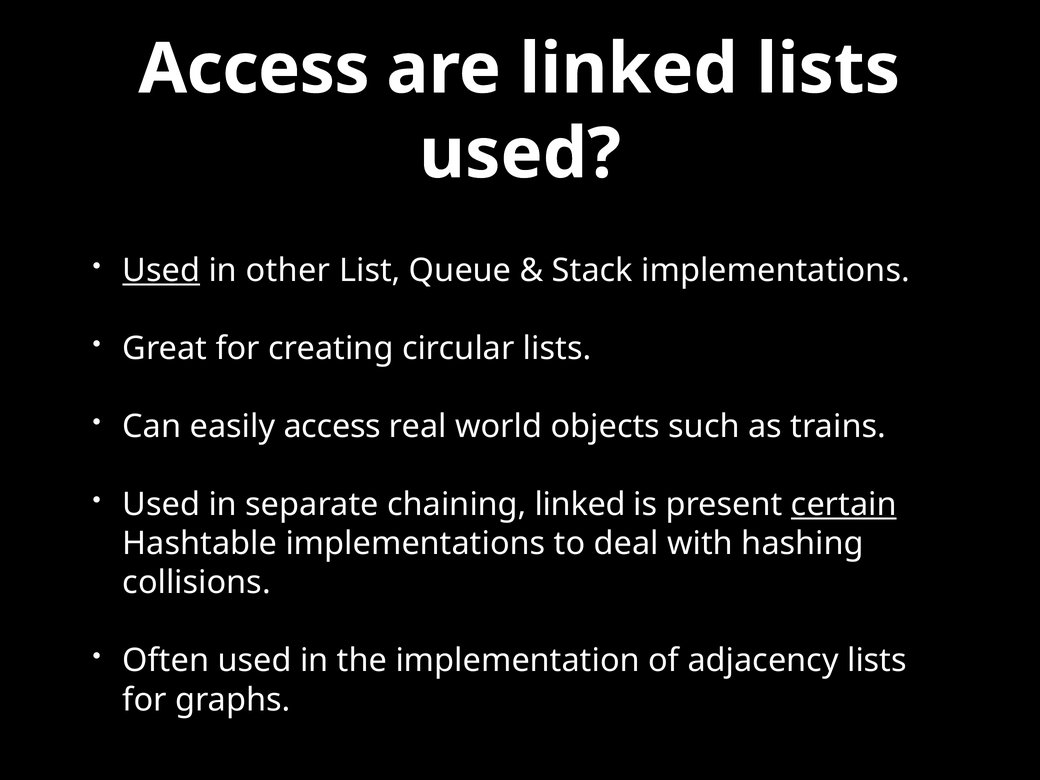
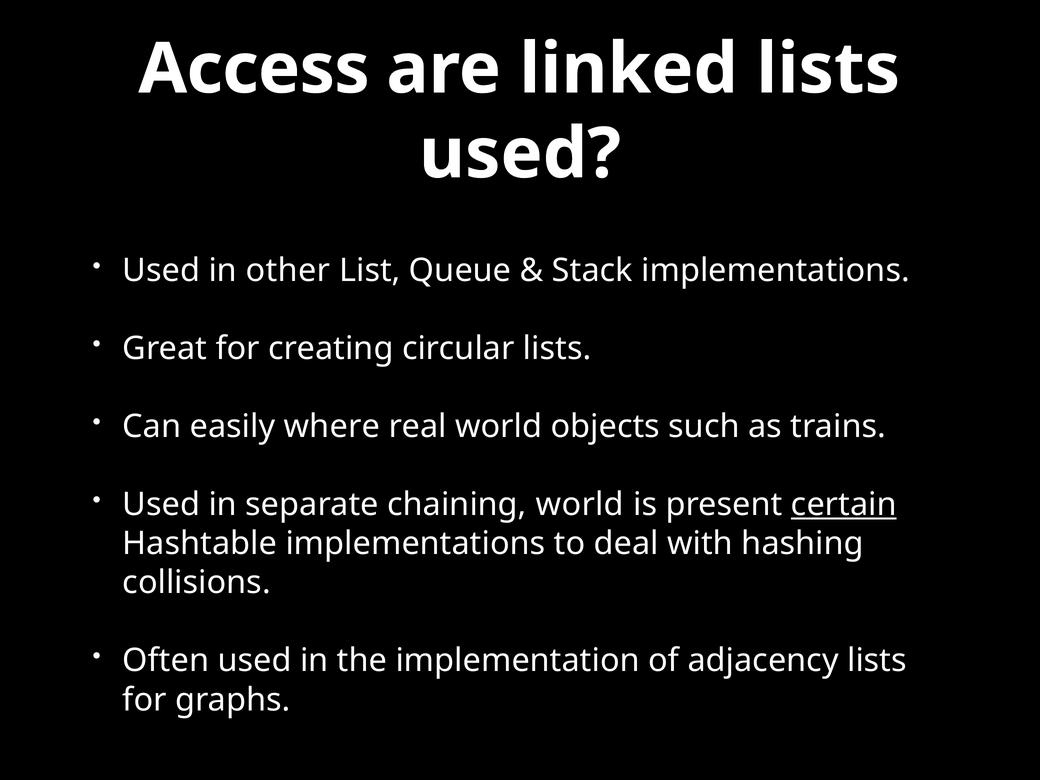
Used at (161, 271) underline: present -> none
easily access: access -> where
chaining linked: linked -> world
